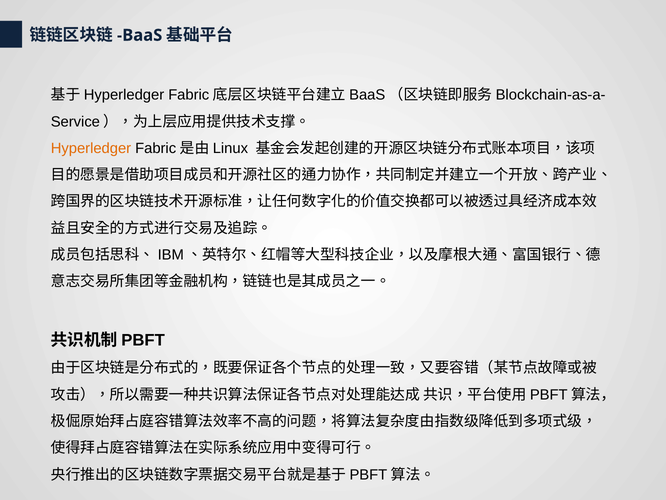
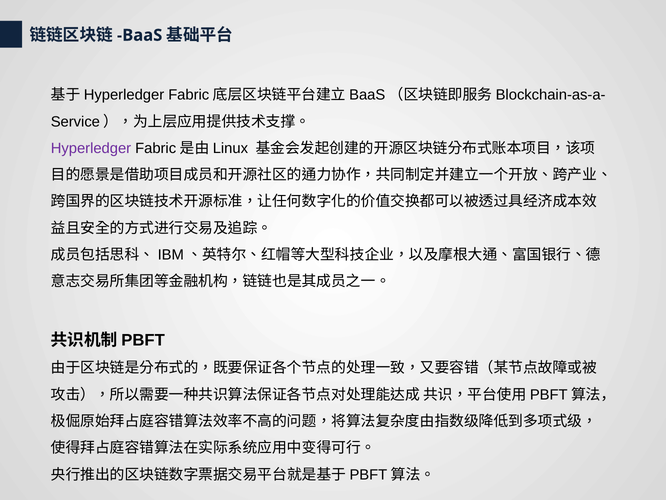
Hyperledger colour: orange -> purple
